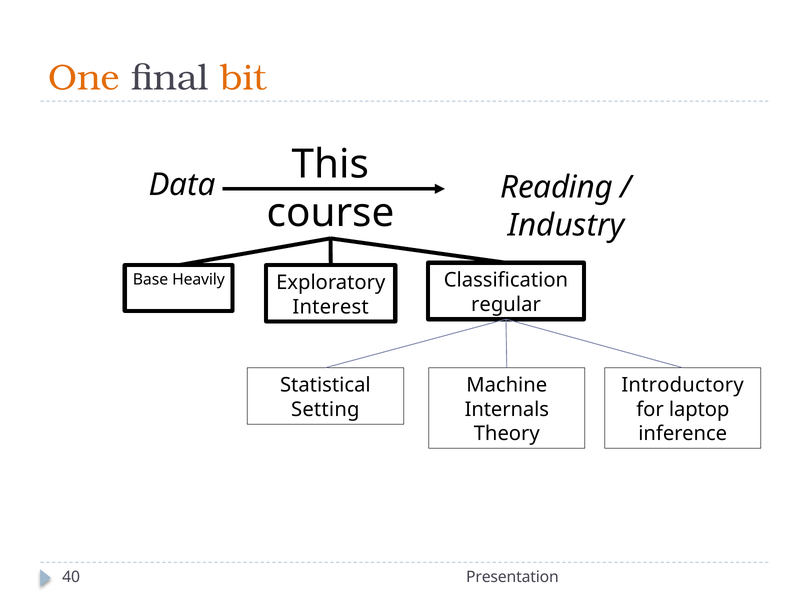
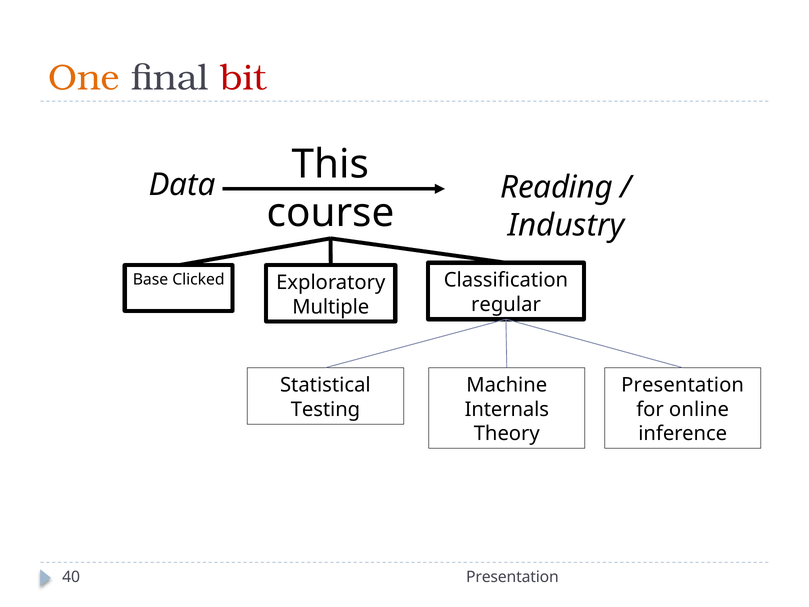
bit colour: orange -> red
Heavily: Heavily -> Clicked
Interest: Interest -> Multiple
Introductory at (683, 385): Introductory -> Presentation
Setting: Setting -> Testing
laptop: laptop -> online
